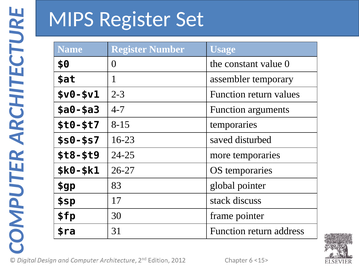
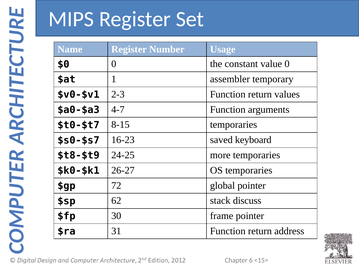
disturbed: disturbed -> keyboard
83: 83 -> 72
17: 17 -> 62
